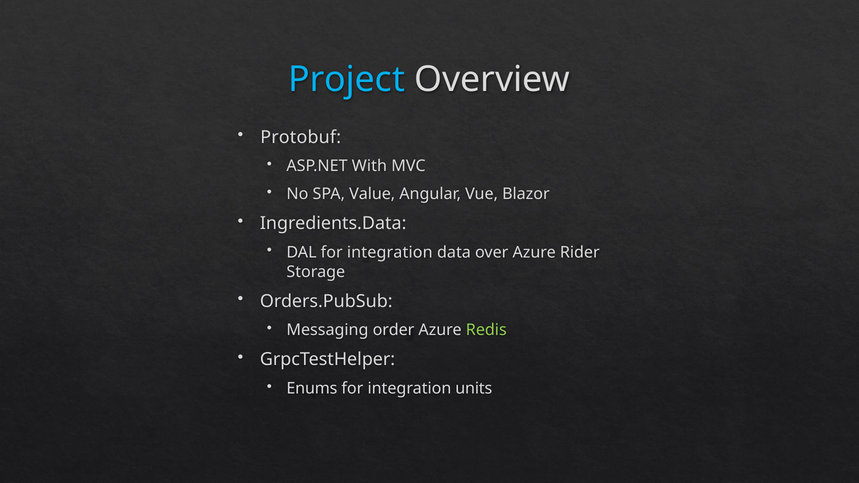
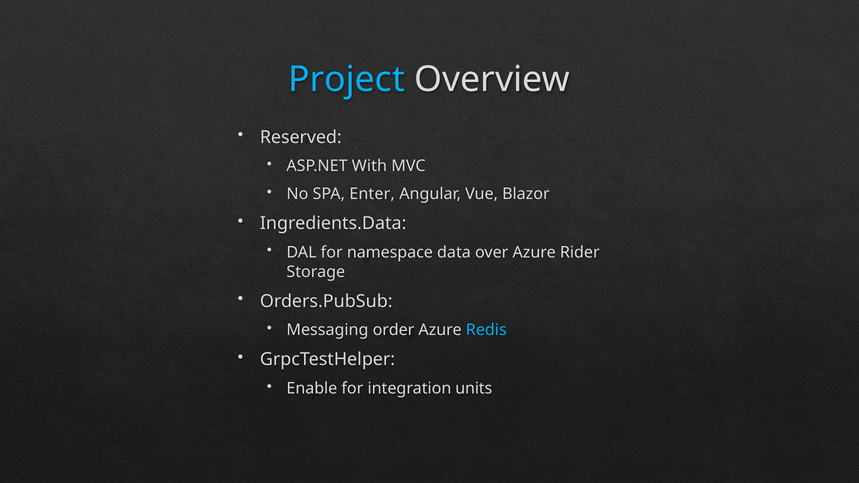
Protobuf: Protobuf -> Reserved
Value: Value -> Enter
DAL for integration: integration -> namespace
Redis colour: light green -> light blue
Enums: Enums -> Enable
